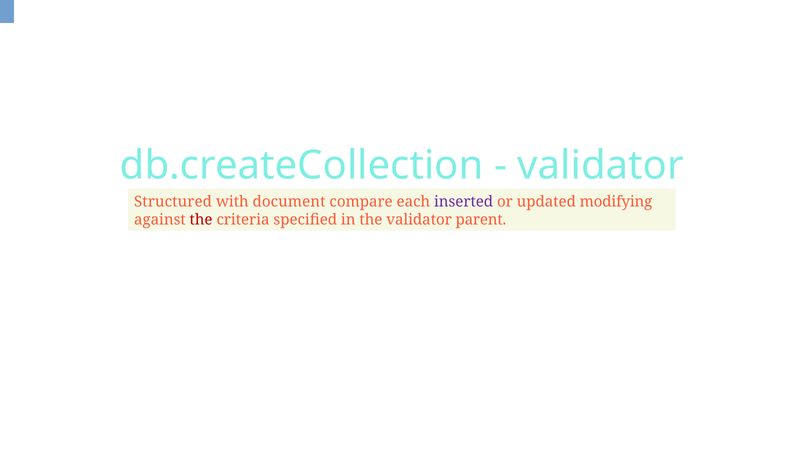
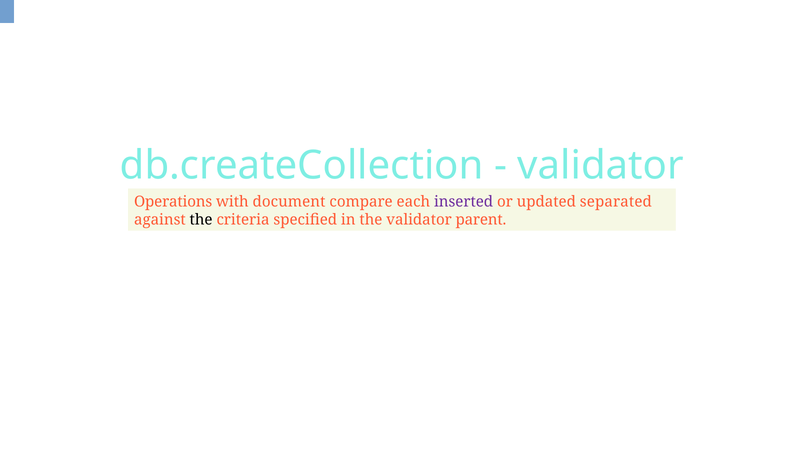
Structured: Structured -> Operations
modifying: modifying -> separated
the at (201, 220) colour: red -> black
